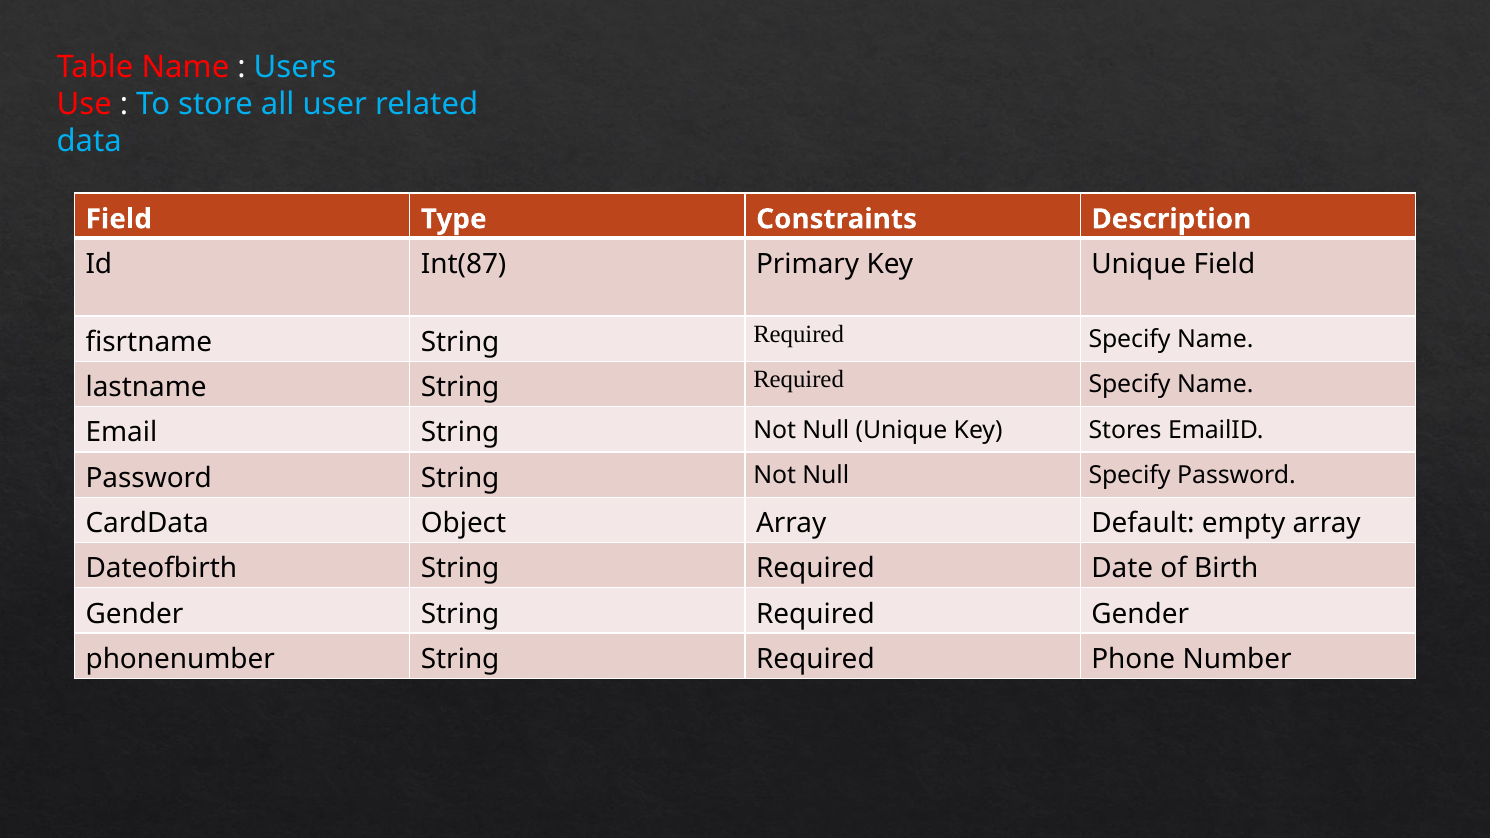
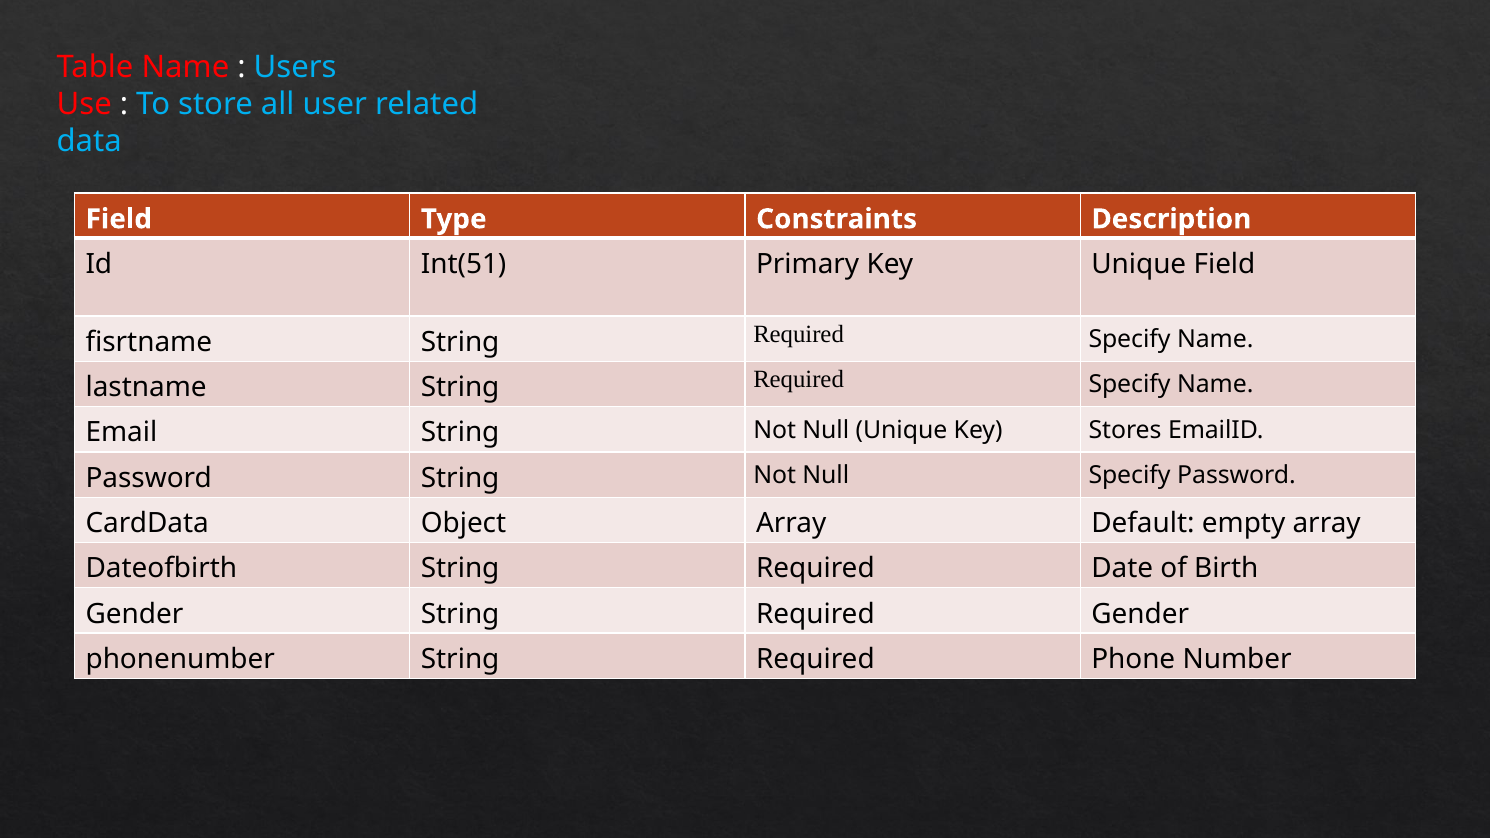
Int(87: Int(87 -> Int(51
